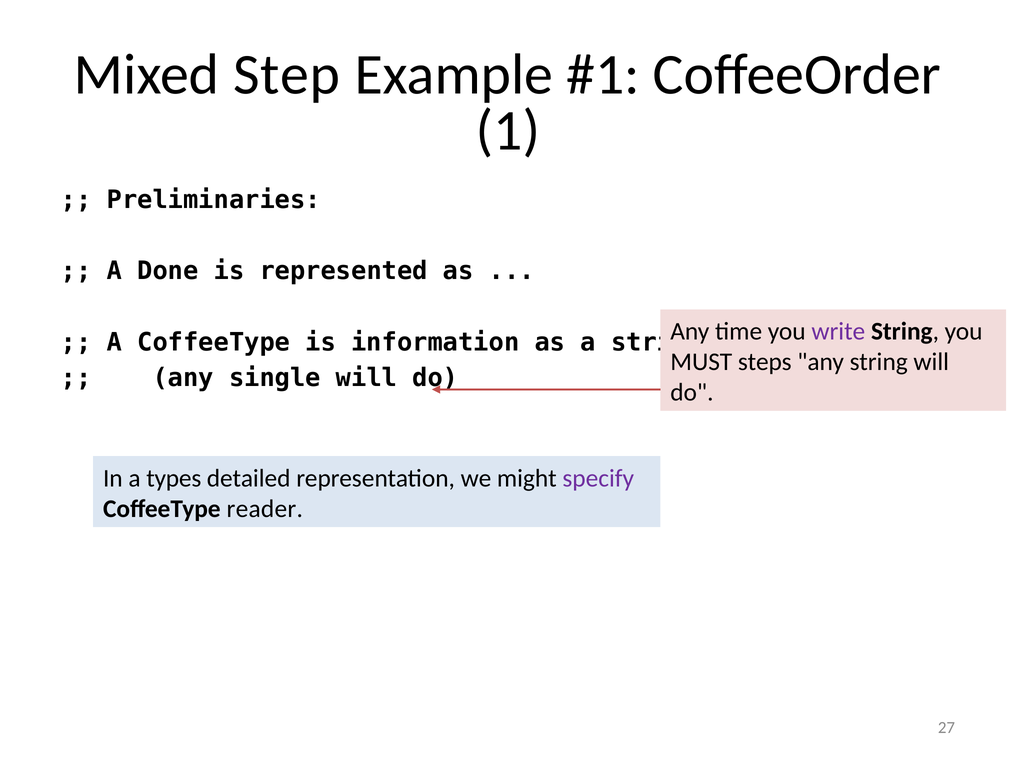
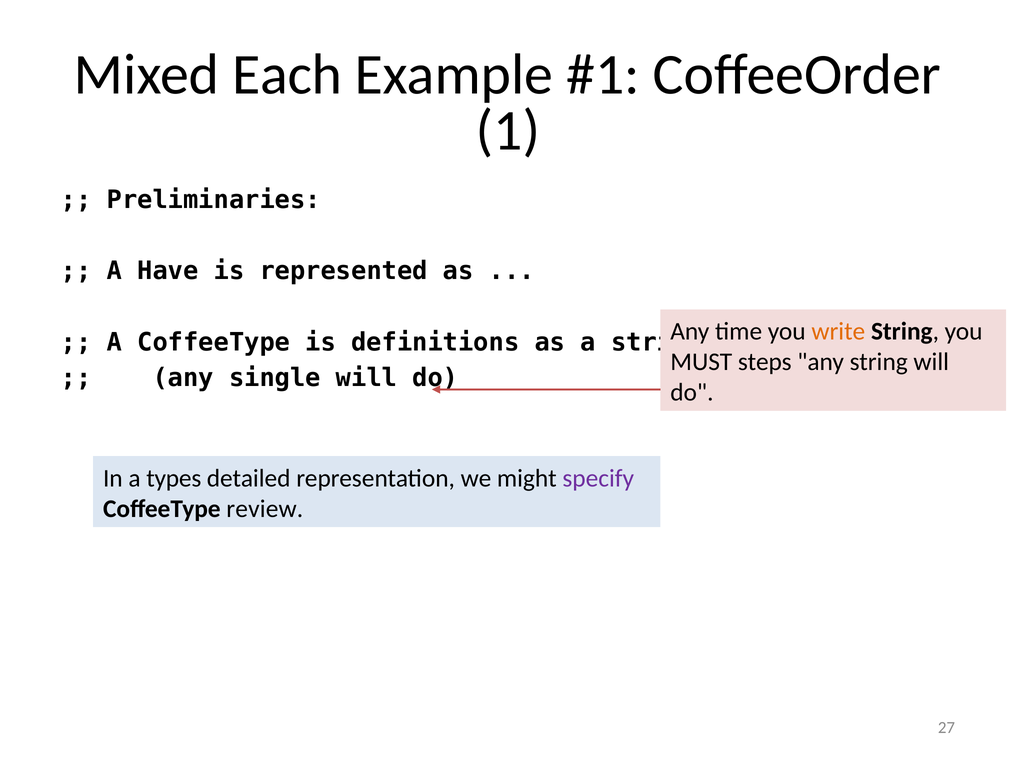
Step: Step -> Each
Done: Done -> Have
write colour: purple -> orange
information: information -> definitions
reader: reader -> review
